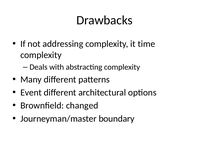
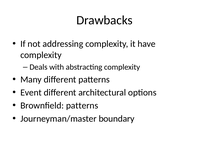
time: time -> have
Brownfield changed: changed -> patterns
